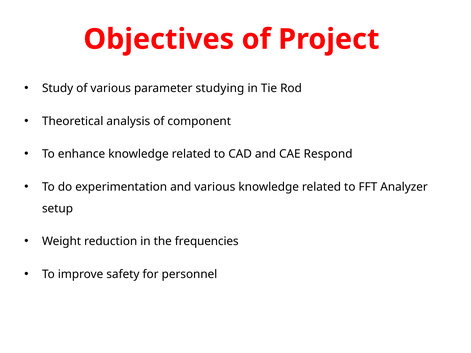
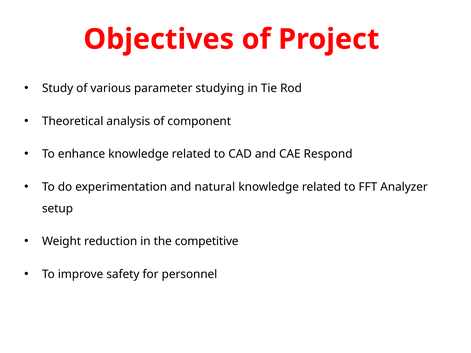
and various: various -> natural
frequencies: frequencies -> competitive
